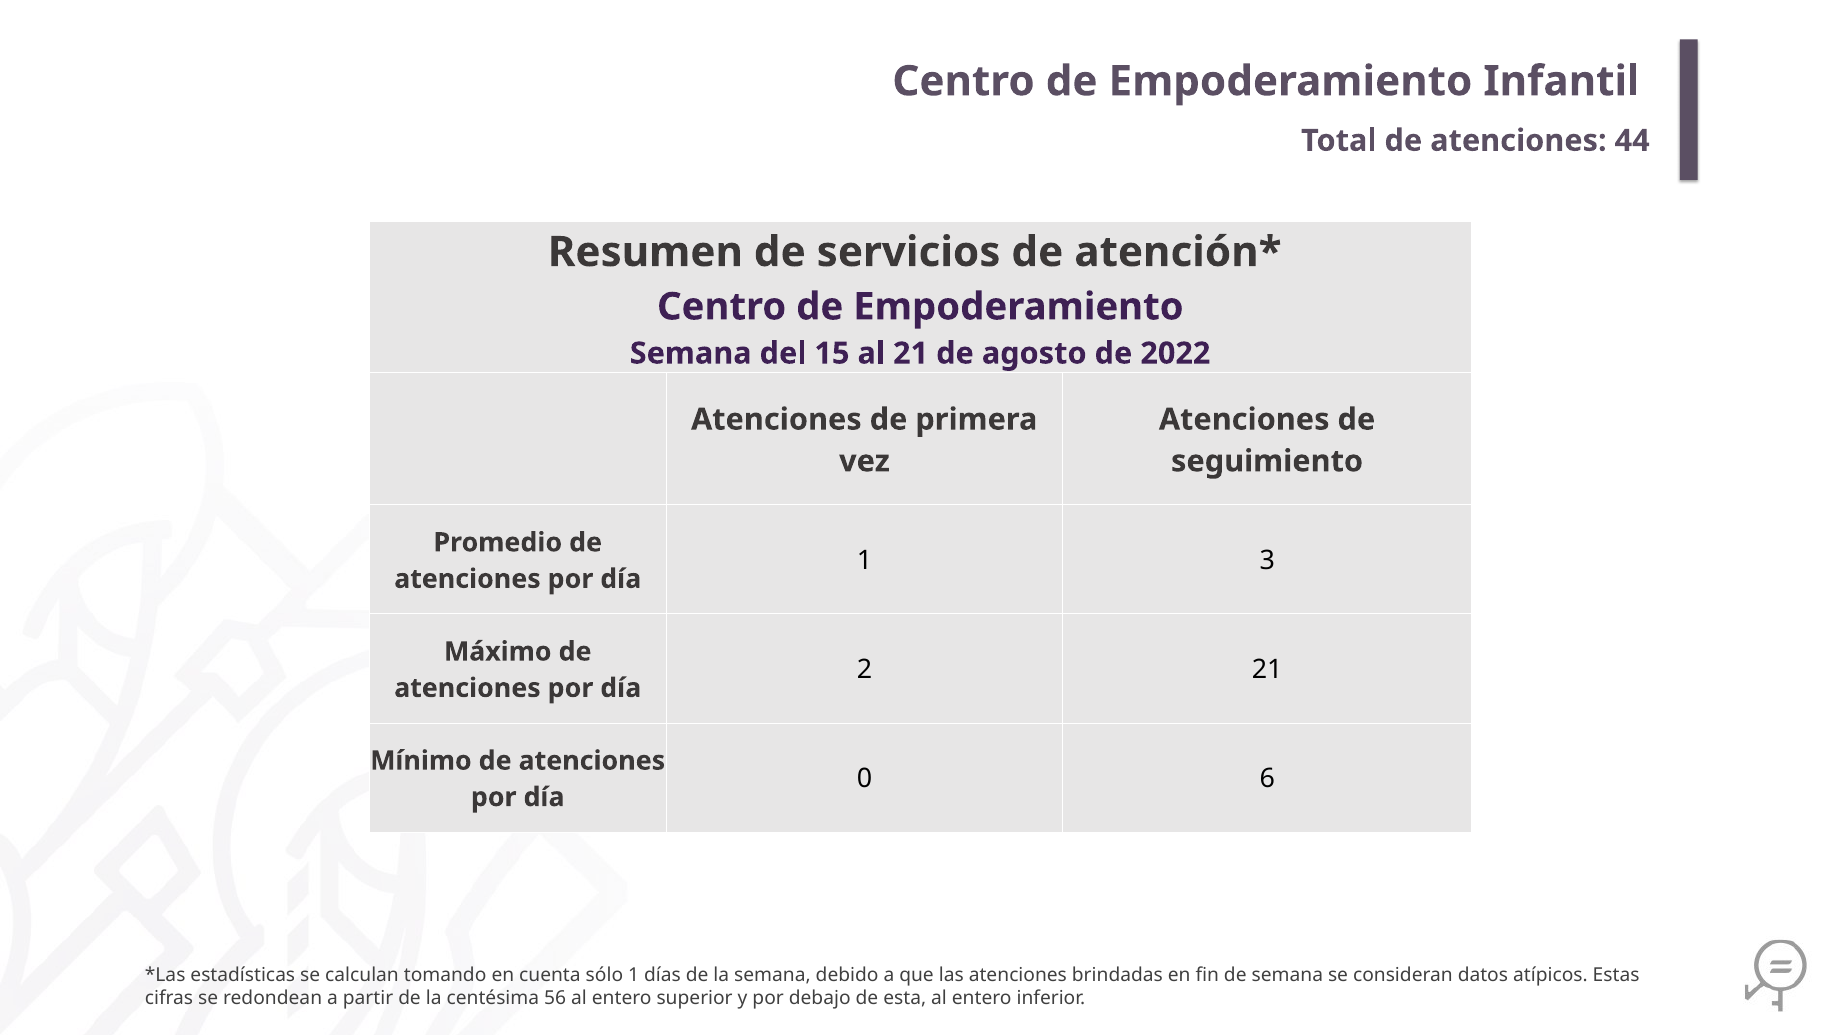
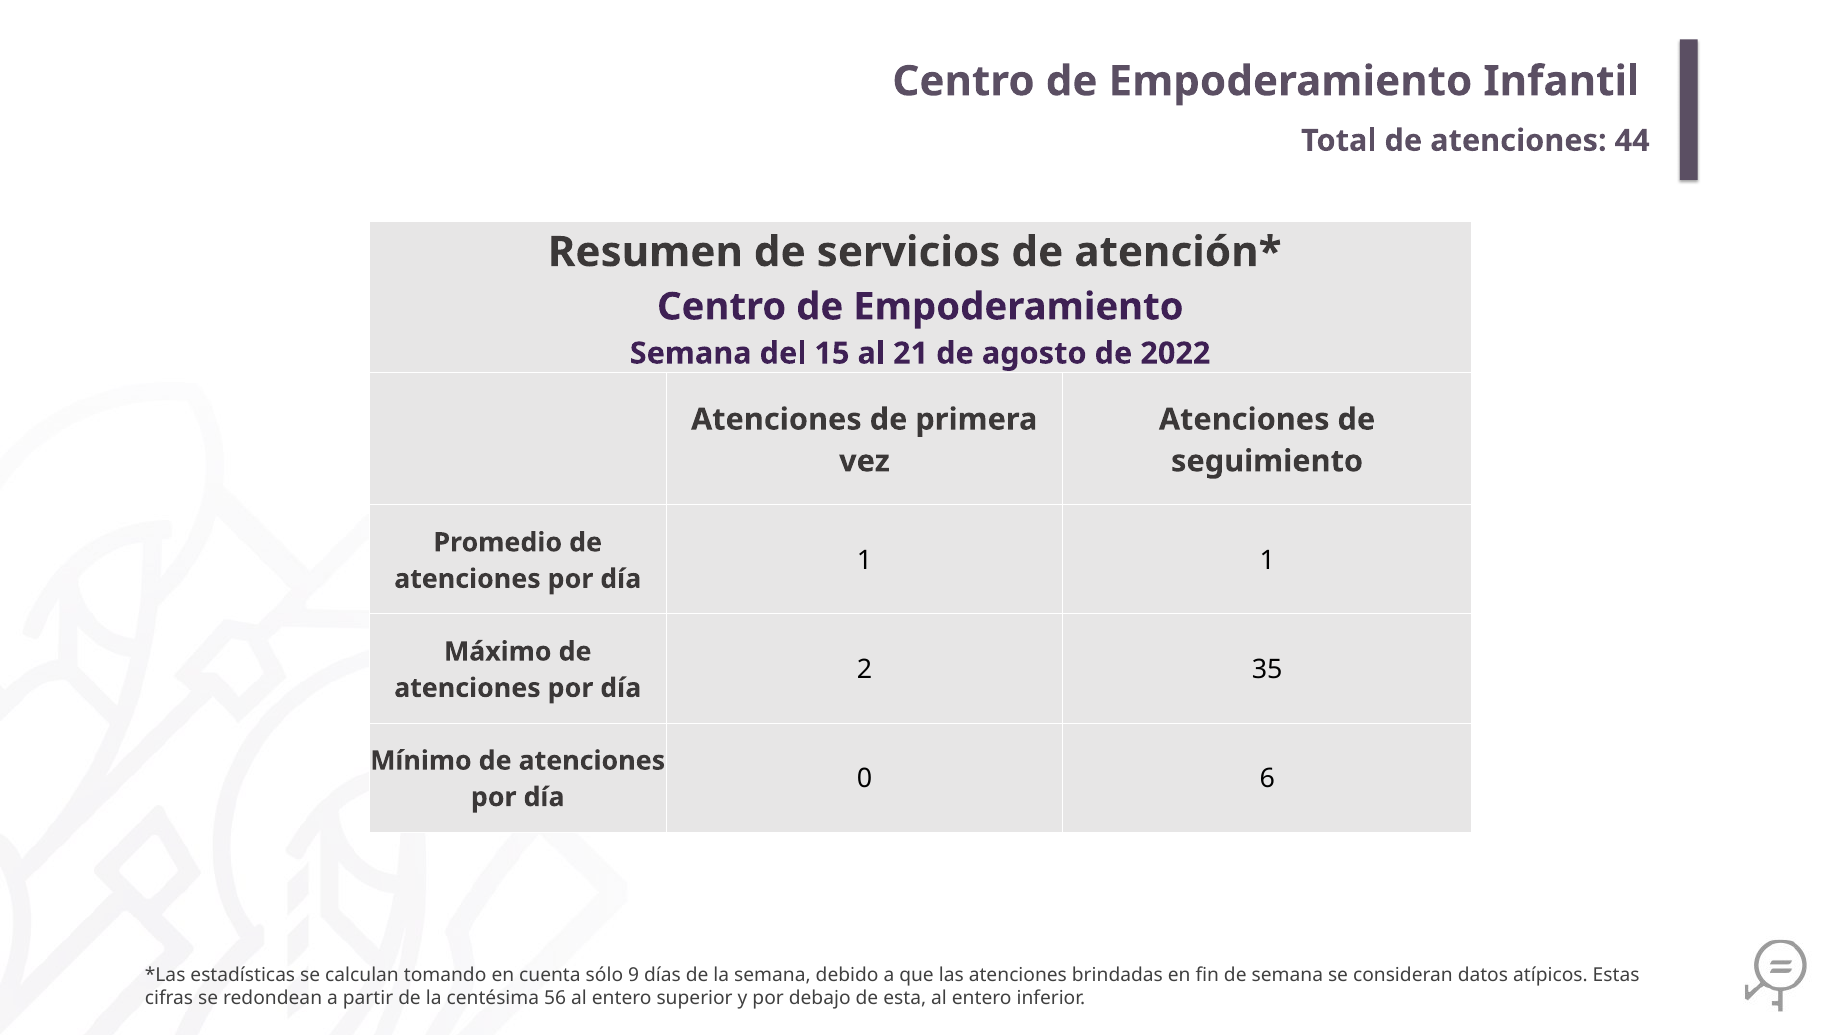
1 3: 3 -> 1
2 21: 21 -> 35
sólo 1: 1 -> 9
